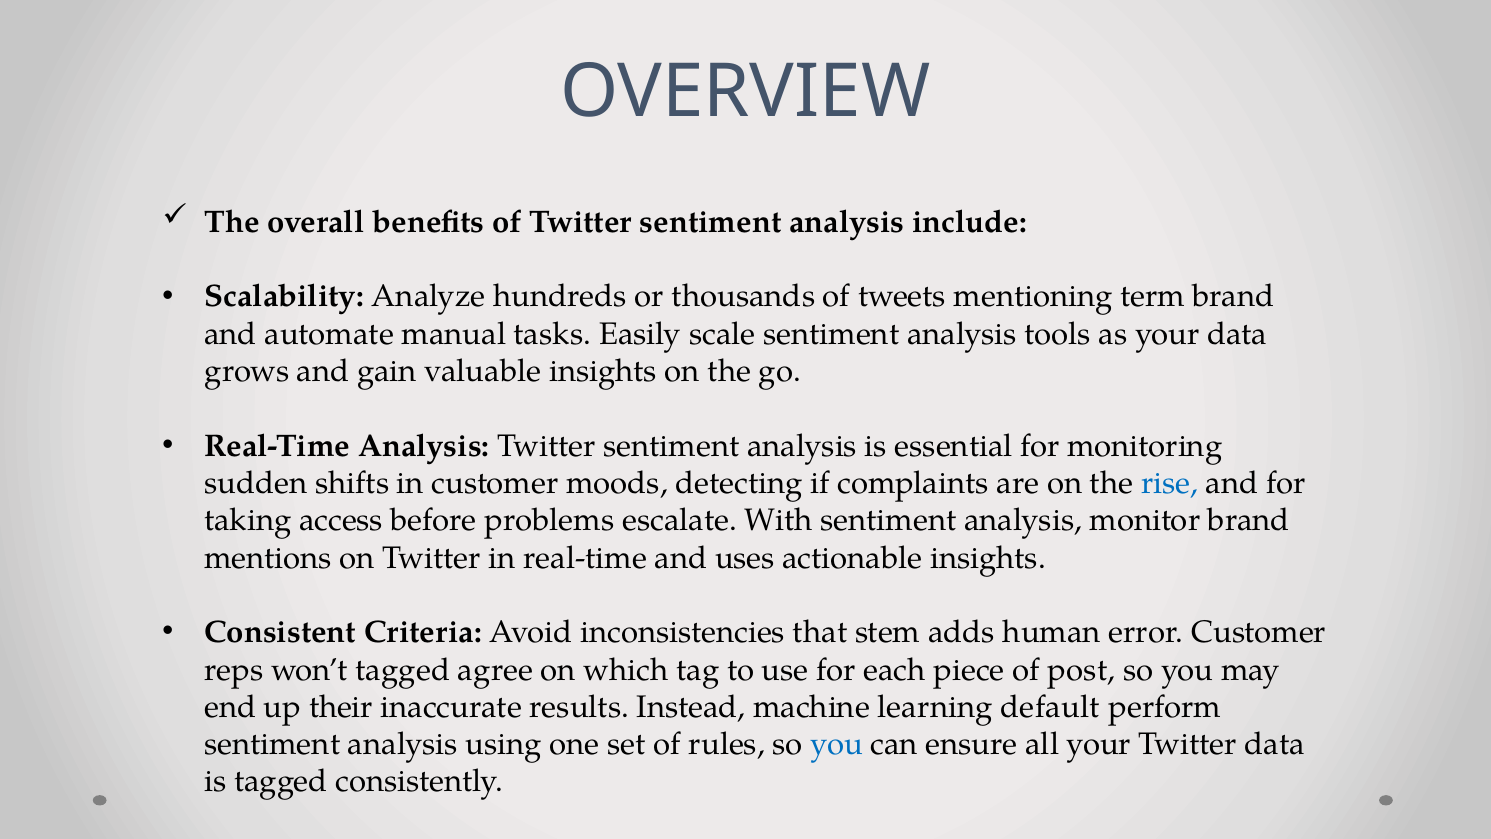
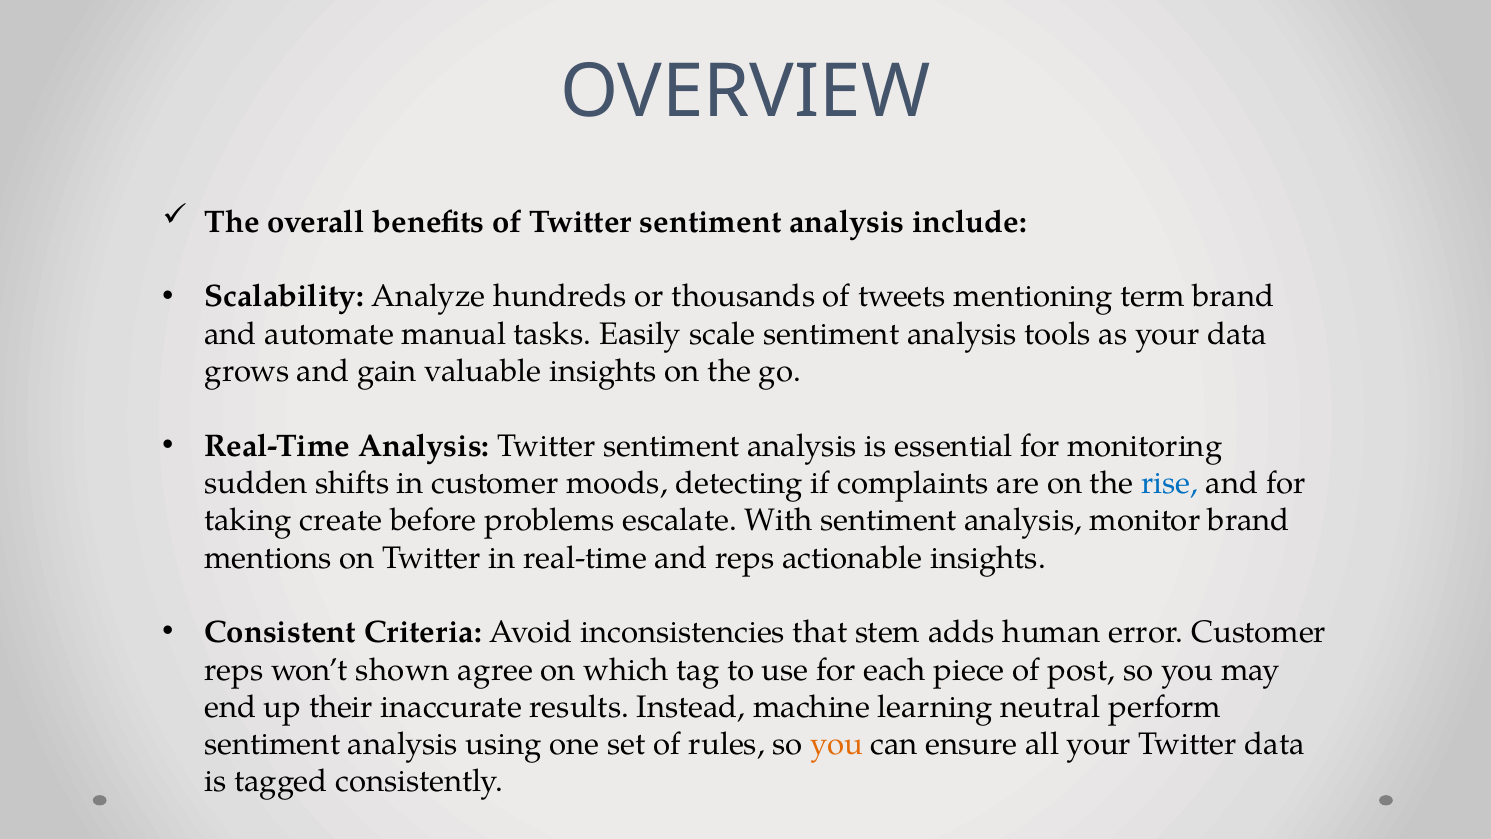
access: access -> create
and uses: uses -> reps
won’t tagged: tagged -> shown
default: default -> neutral
you at (837, 744) colour: blue -> orange
